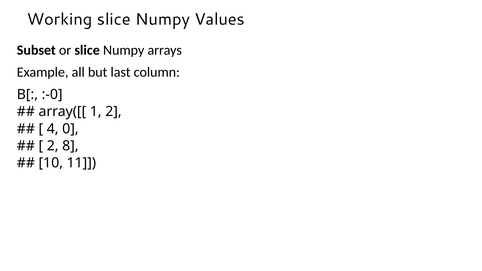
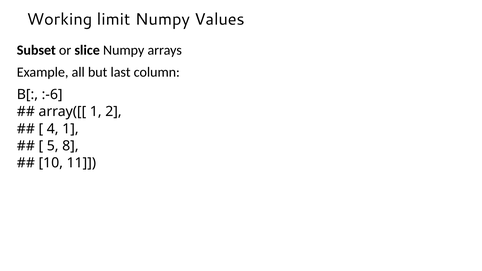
Working slice: slice -> limit
:-0: :-0 -> :-6
4 0: 0 -> 1
2 at (53, 146): 2 -> 5
